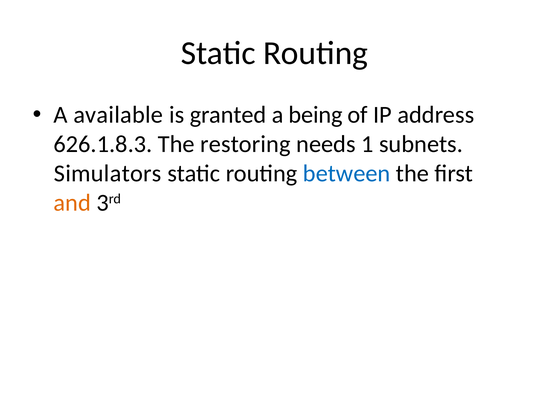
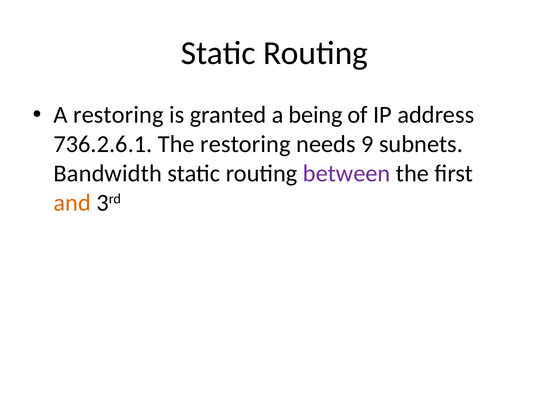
A available: available -> restoring
626.1.8.3: 626.1.8.3 -> 736.2.6.1
1: 1 -> 9
Simulators: Simulators -> Bandwidth
between colour: blue -> purple
